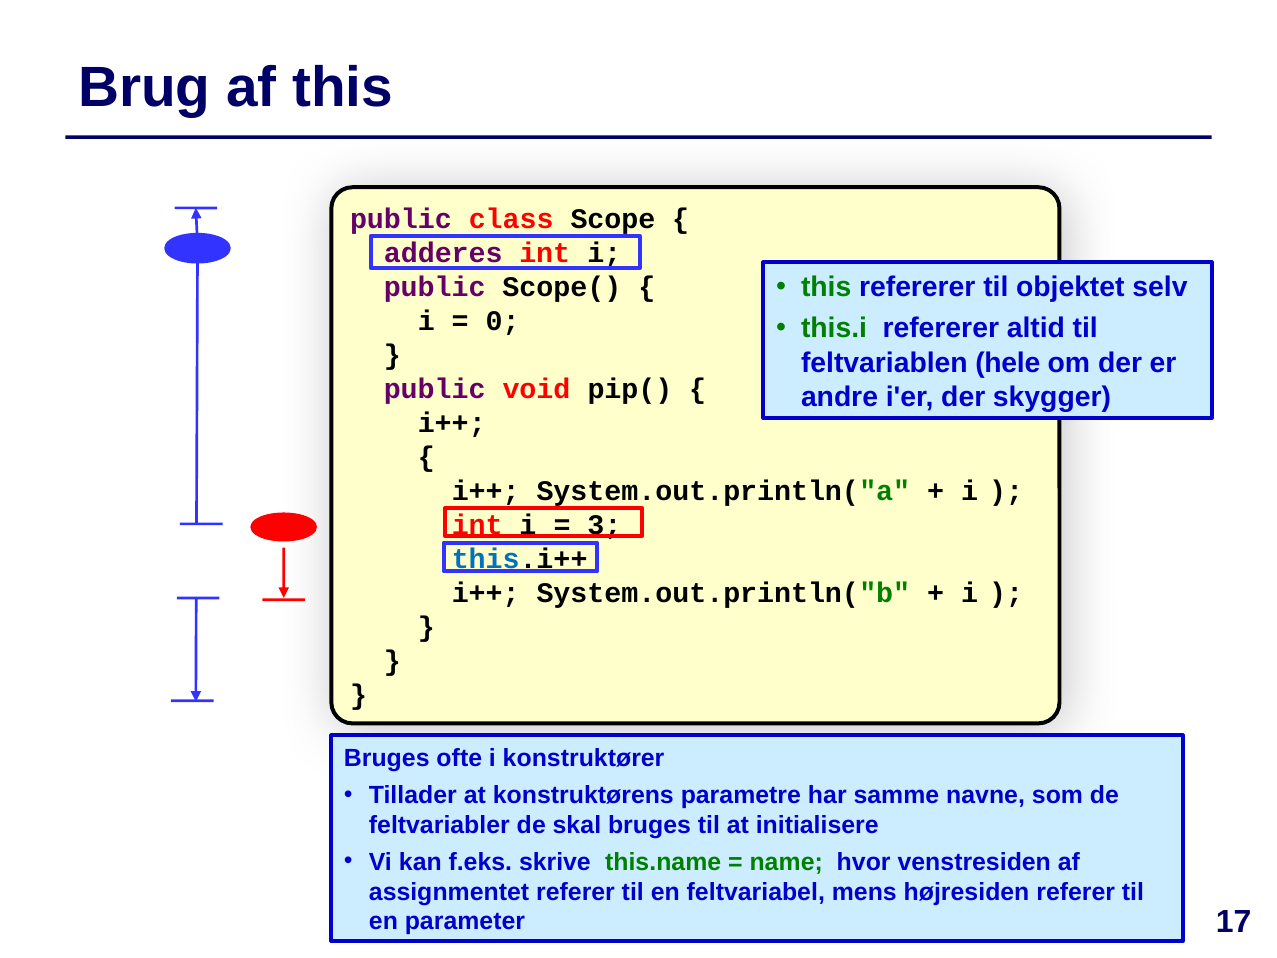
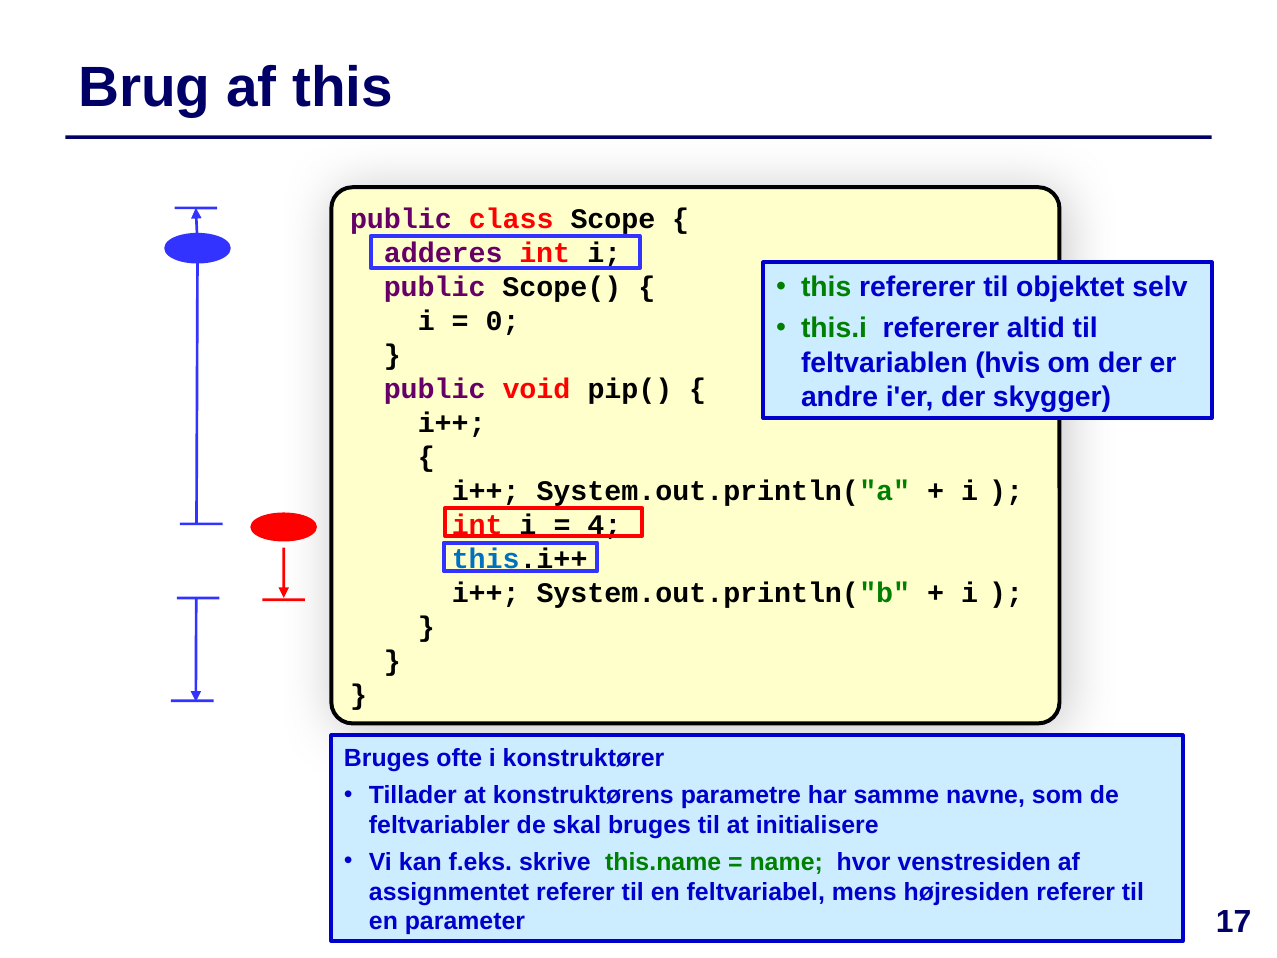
hele: hele -> hvis
3: 3 -> 4
